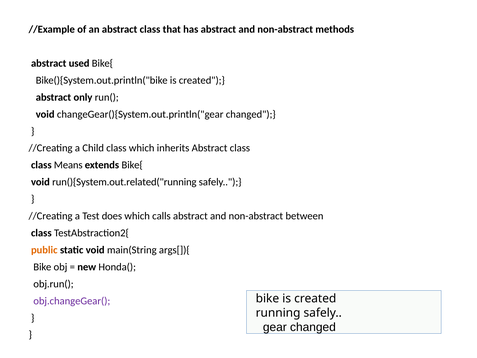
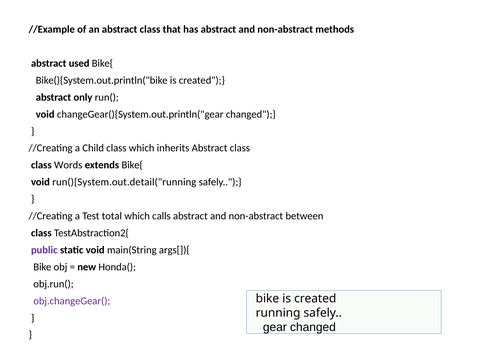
Means: Means -> Words
run(){System.out.related("running: run(){System.out.related("running -> run(){System.out.detail("running
does: does -> total
public colour: orange -> purple
